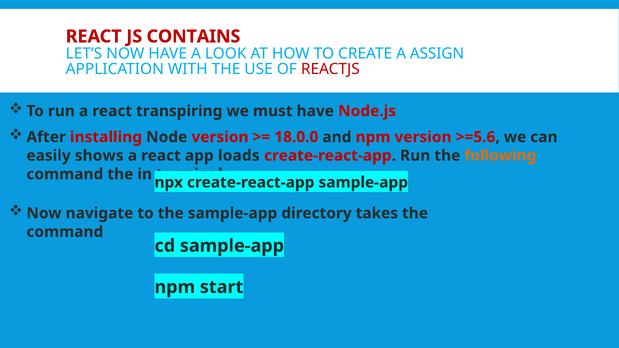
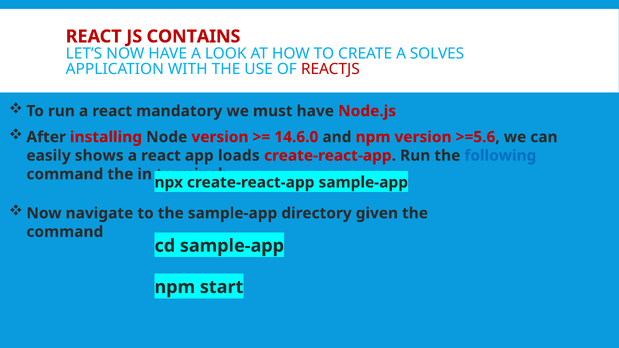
ASSIGN: ASSIGN -> SOLVES
transpiring: transpiring -> mandatory
18.0.0: 18.0.0 -> 14.6.0
following colour: orange -> blue
takes: takes -> given
